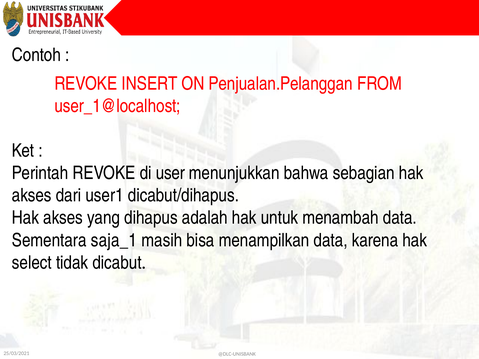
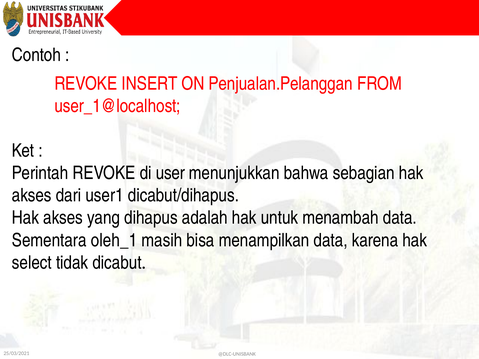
saja_1: saja_1 -> oleh_1
